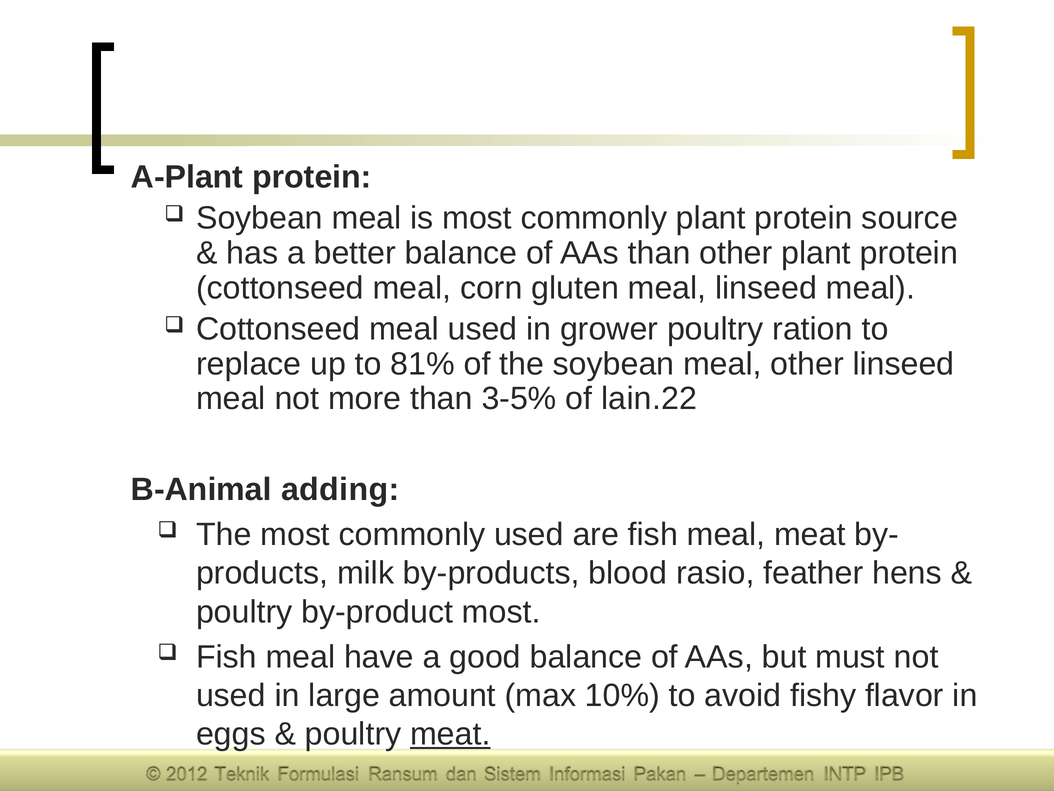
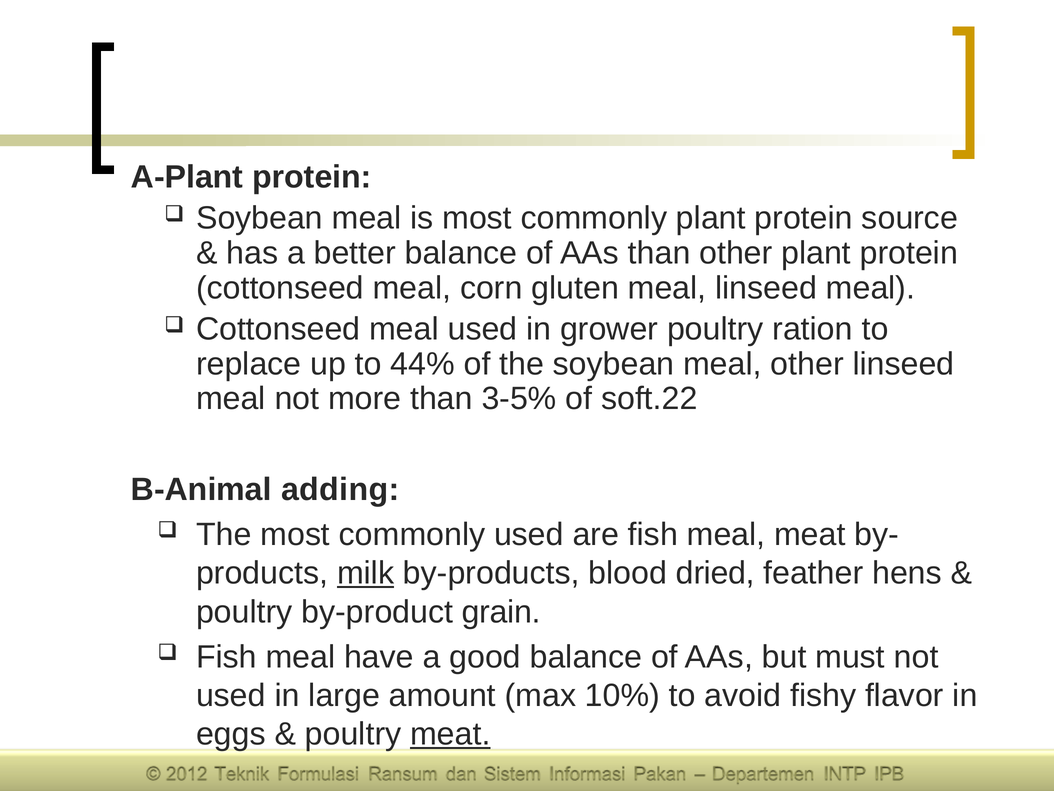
81%: 81% -> 44%
lain.22: lain.22 -> soft.22
milk underline: none -> present
rasio: rasio -> dried
by-product most: most -> grain
